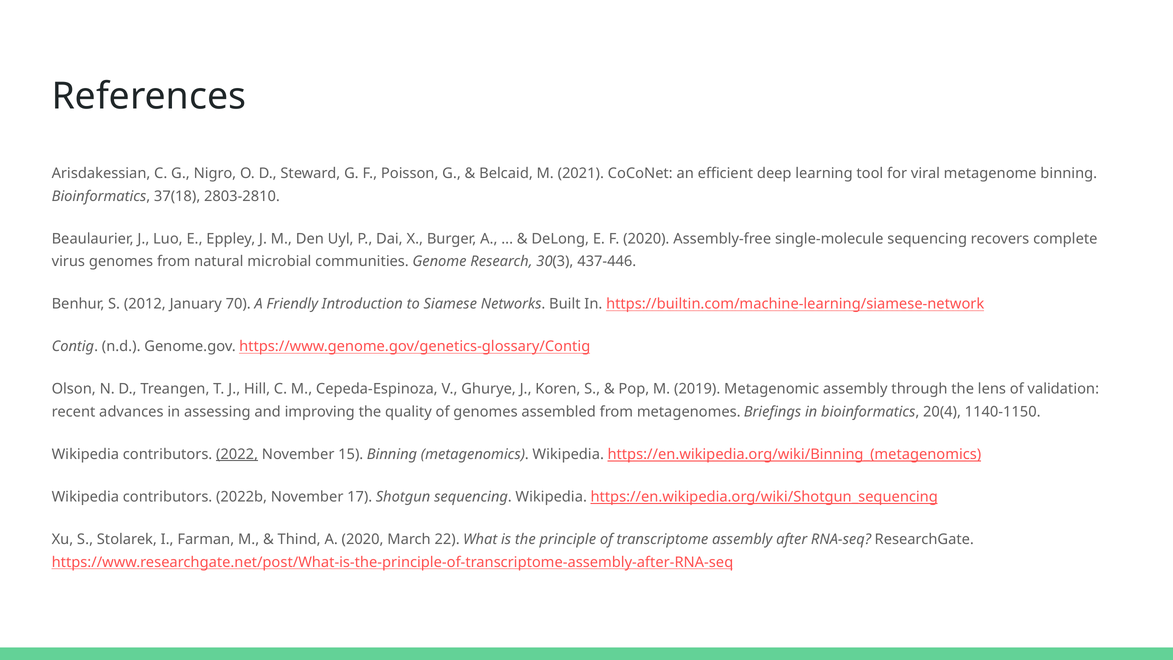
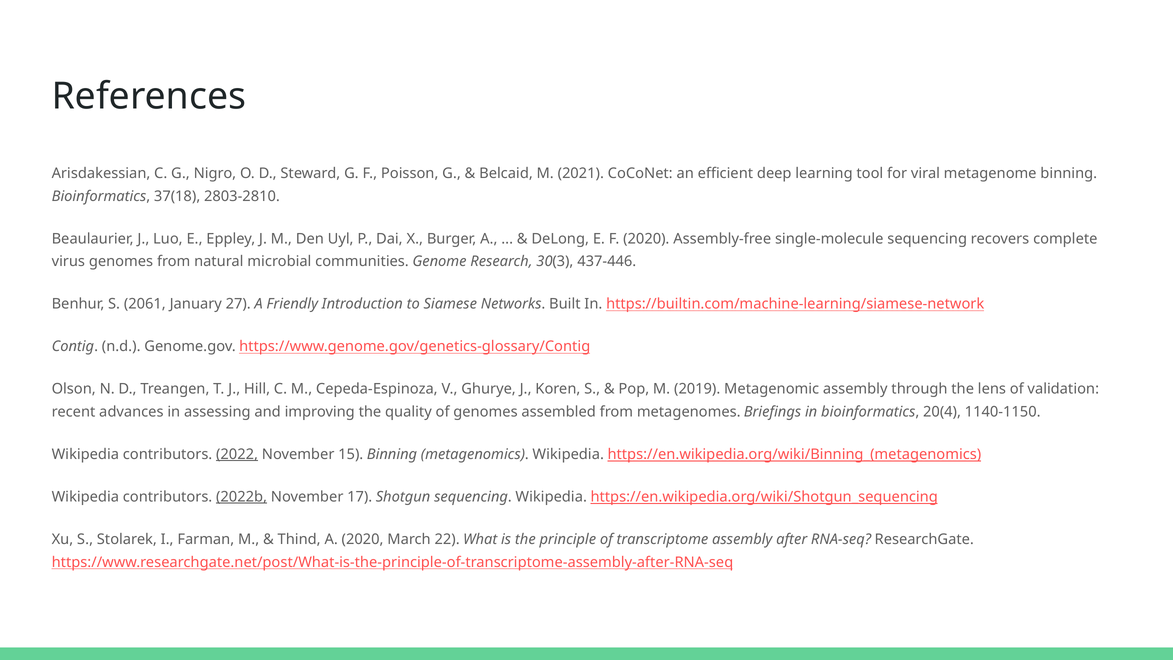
2012: 2012 -> 2061
70: 70 -> 27
2022b underline: none -> present
